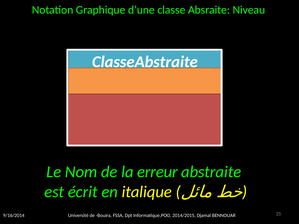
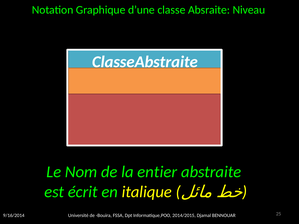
erreur: erreur -> entier
